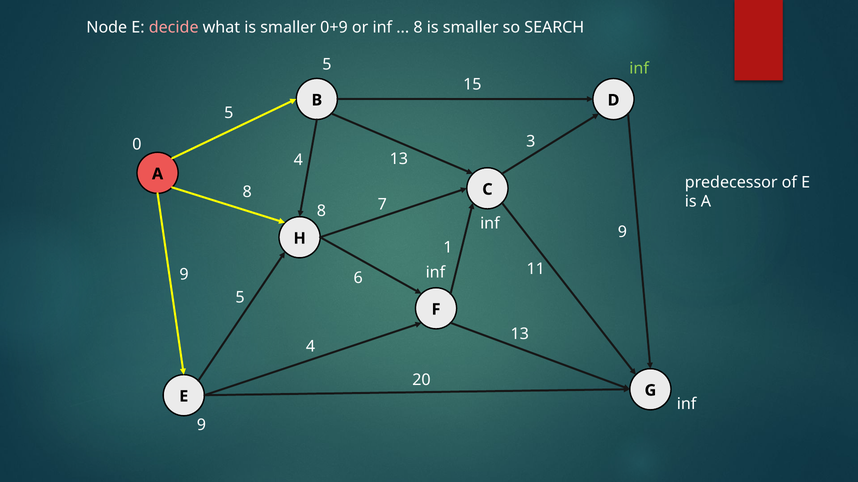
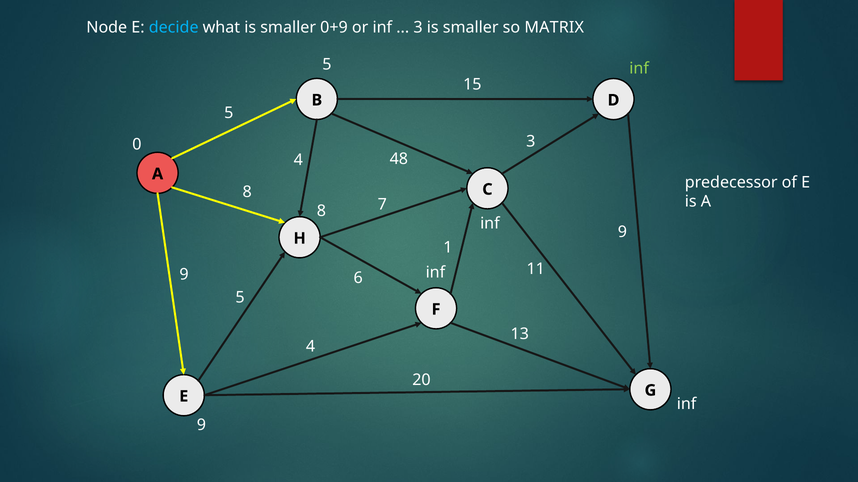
decide colour: pink -> light blue
8 at (418, 28): 8 -> 3
SEARCH: SEARCH -> MATRIX
4 13: 13 -> 48
